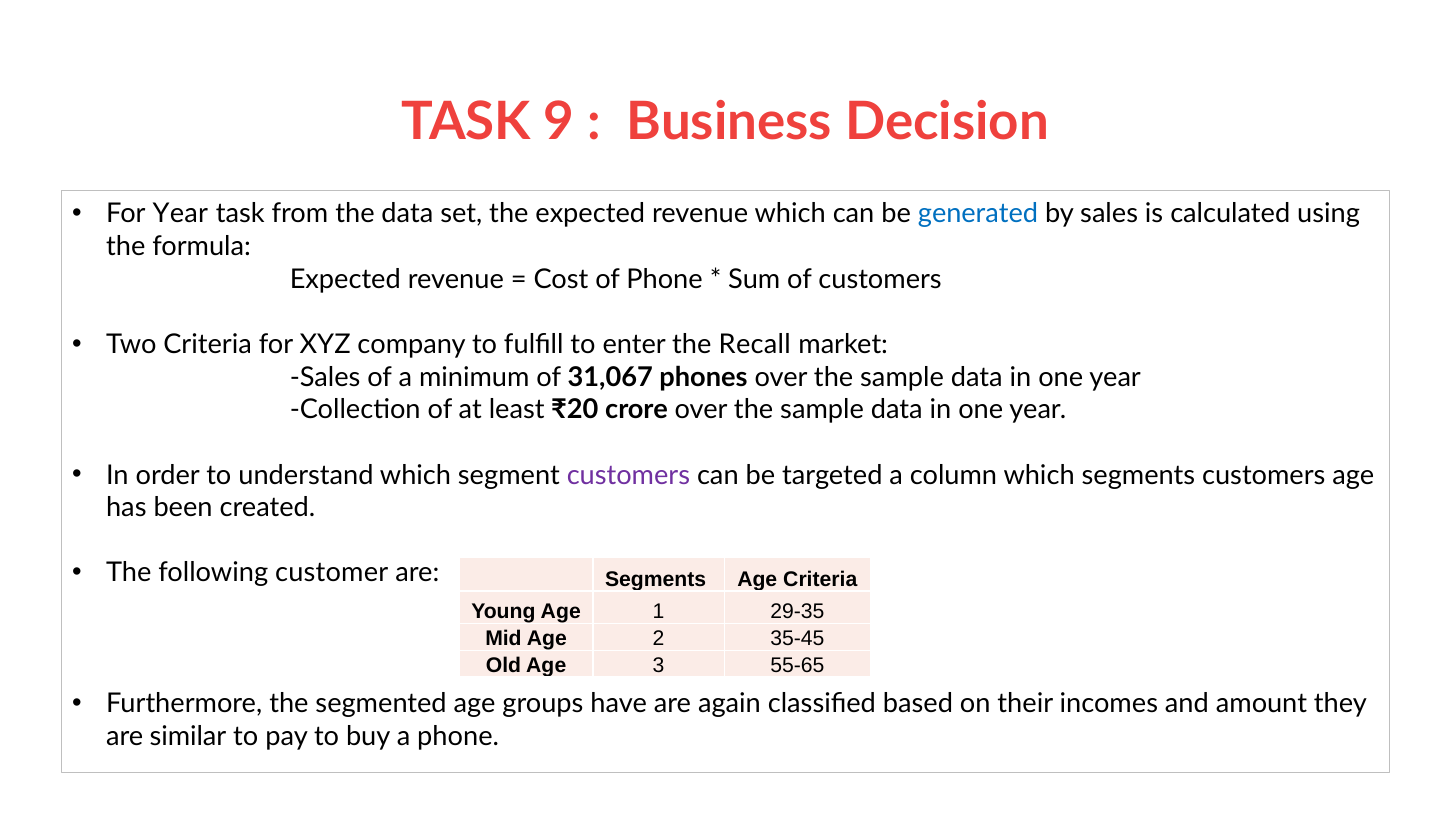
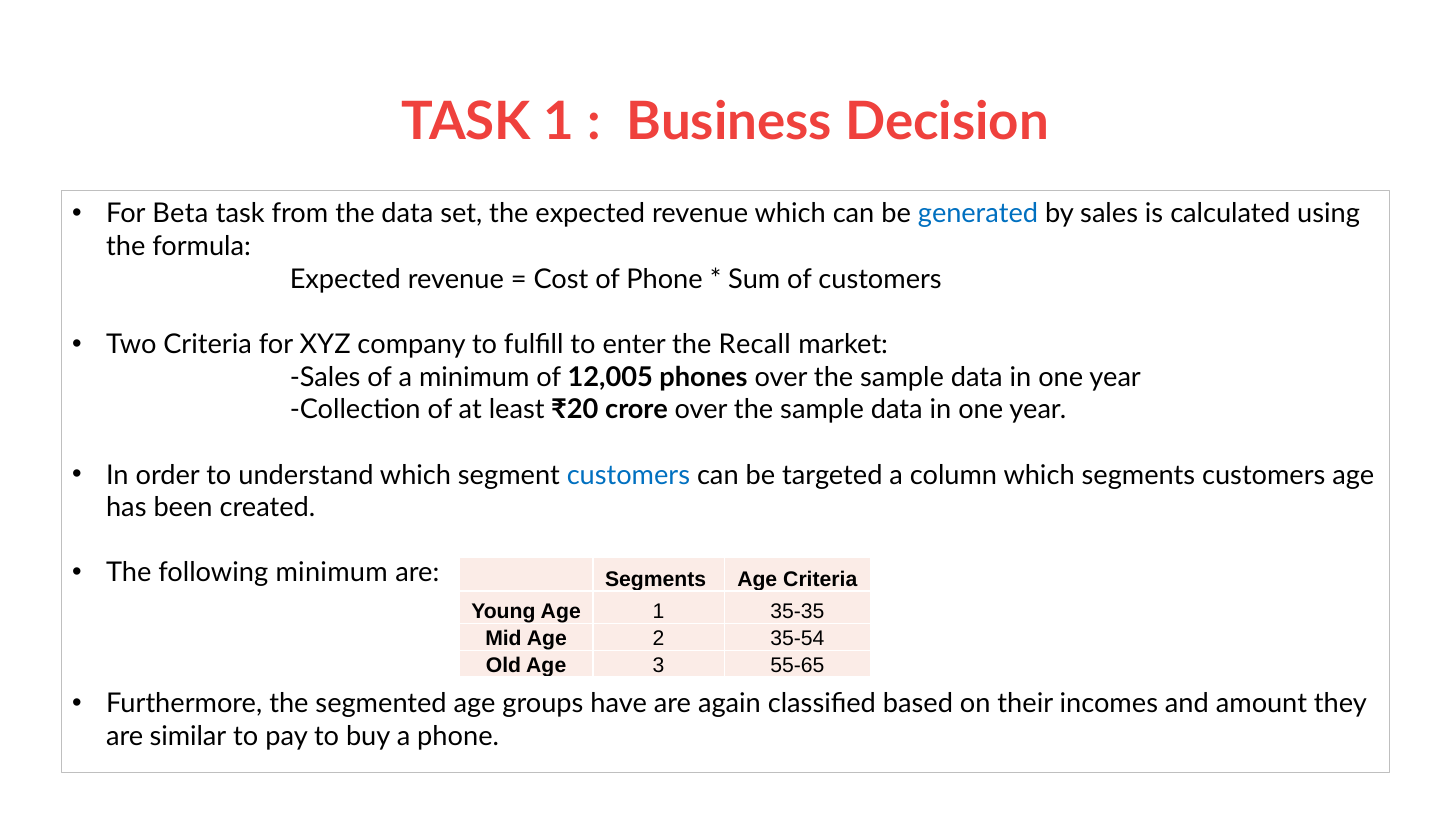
TASK 9: 9 -> 1
For Year: Year -> Beta
31,067: 31,067 -> 12,005
customers at (628, 475) colour: purple -> blue
following customer: customer -> minimum
29-35: 29-35 -> 35-35
35-45: 35-45 -> 35-54
